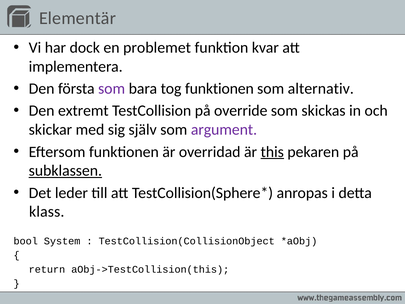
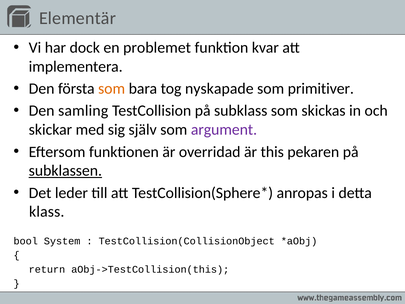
som at (112, 89) colour: purple -> orange
tog funktionen: funktionen -> nyskapade
alternativ: alternativ -> primitiver
extremt: extremt -> samling
override: override -> subklass
this underline: present -> none
